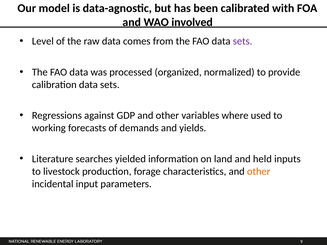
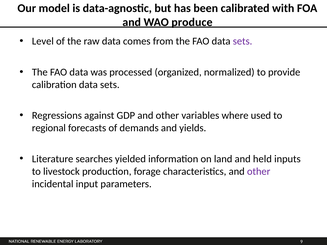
involved: involved -> produce
working: working -> regional
other at (259, 172) colour: orange -> purple
